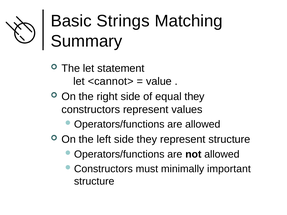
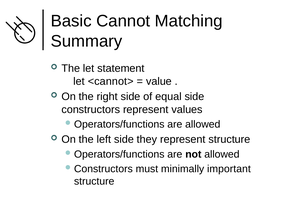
Strings: Strings -> Cannot
equal they: they -> side
